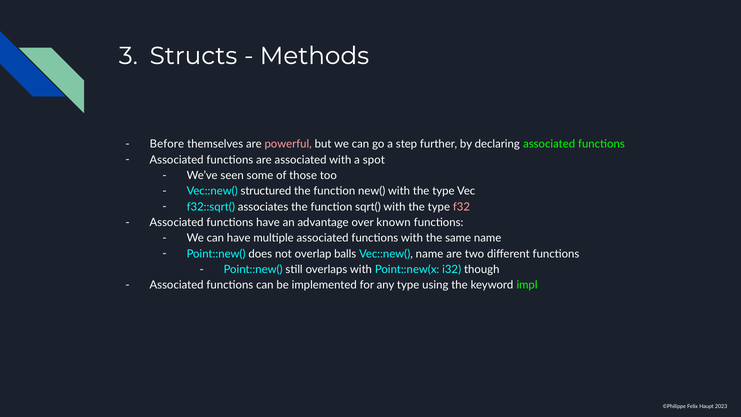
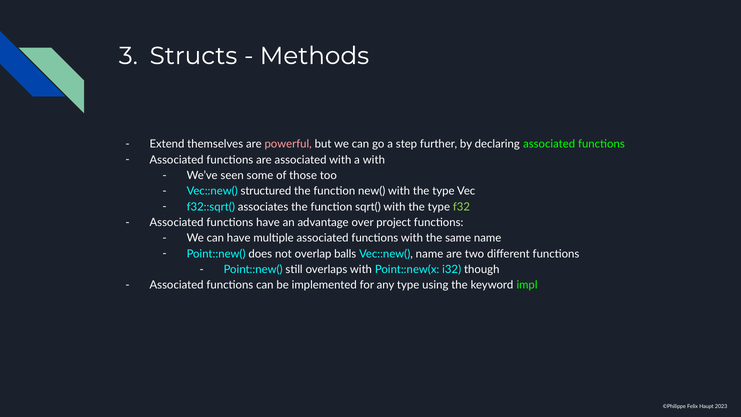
Before: Before -> Extend
a spot: spot -> with
f32 colour: pink -> light green
known: known -> project
